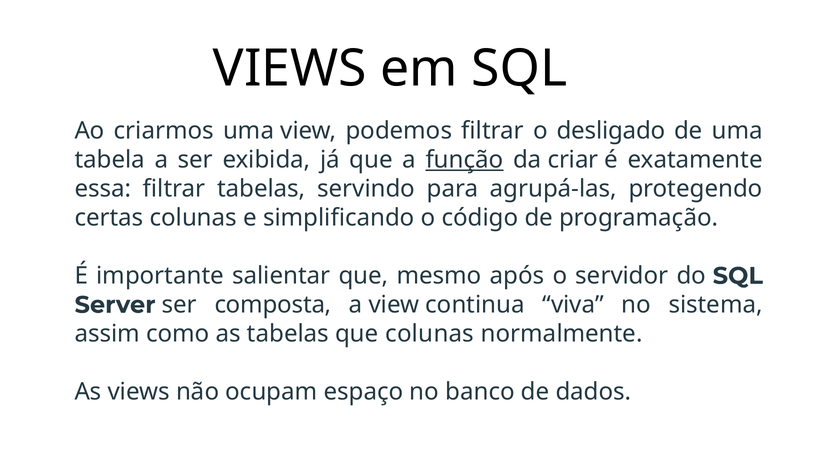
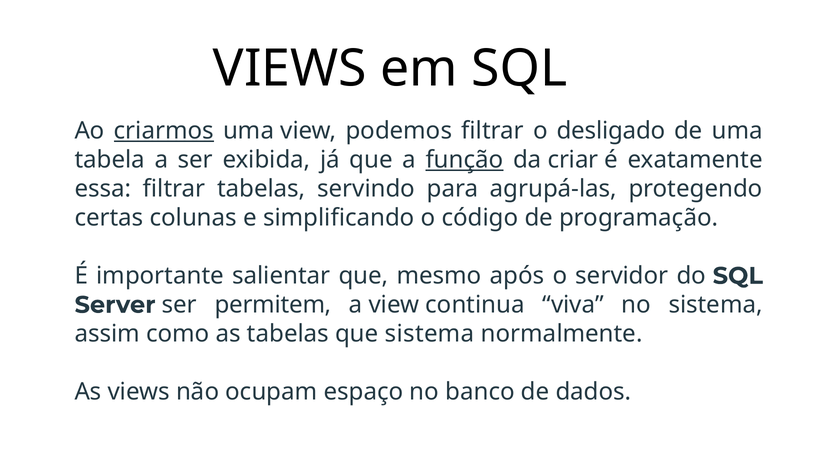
criarmos underline: none -> present
composta: composta -> permitem
que colunas: colunas -> sistema
